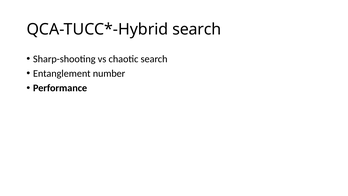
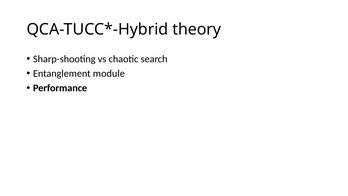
search at (197, 29): search -> theory
number: number -> module
